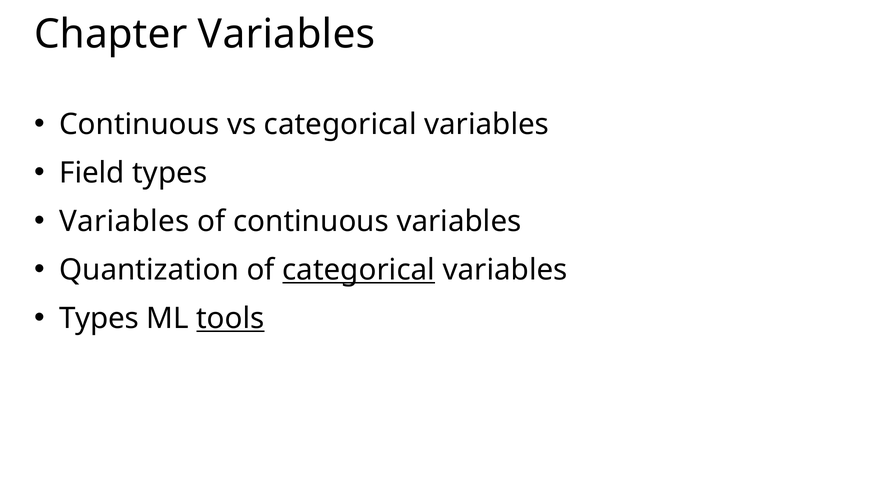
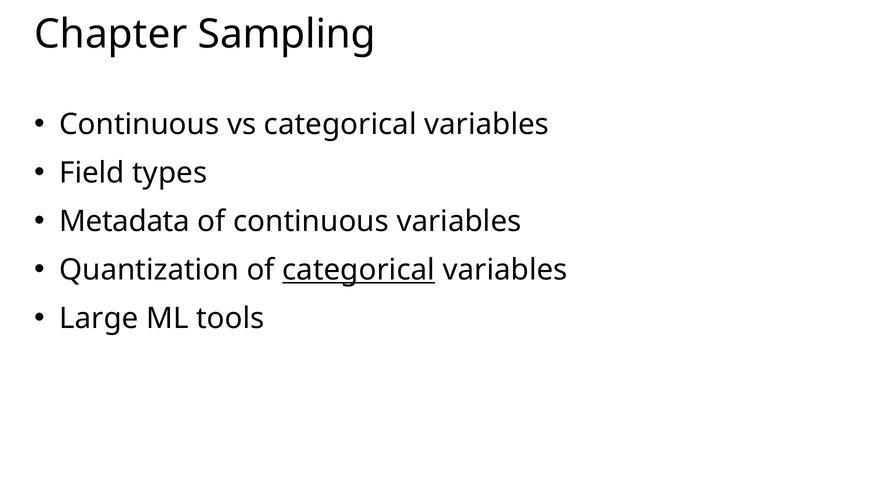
Chapter Variables: Variables -> Sampling
Variables at (124, 221): Variables -> Metadata
Types at (99, 318): Types -> Large
tools underline: present -> none
